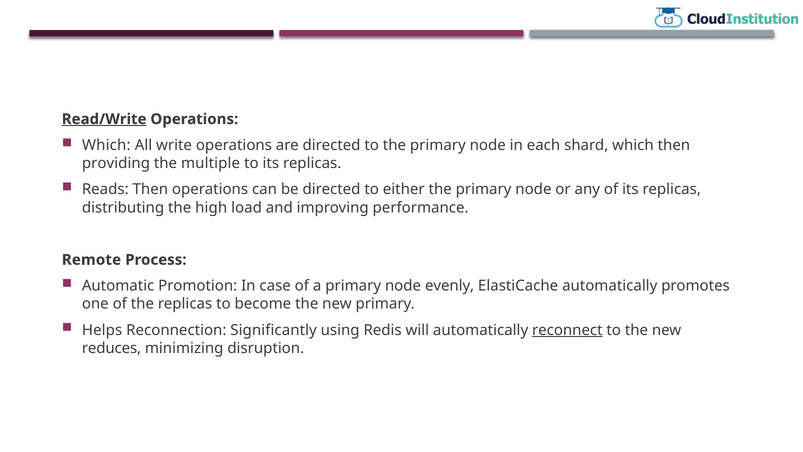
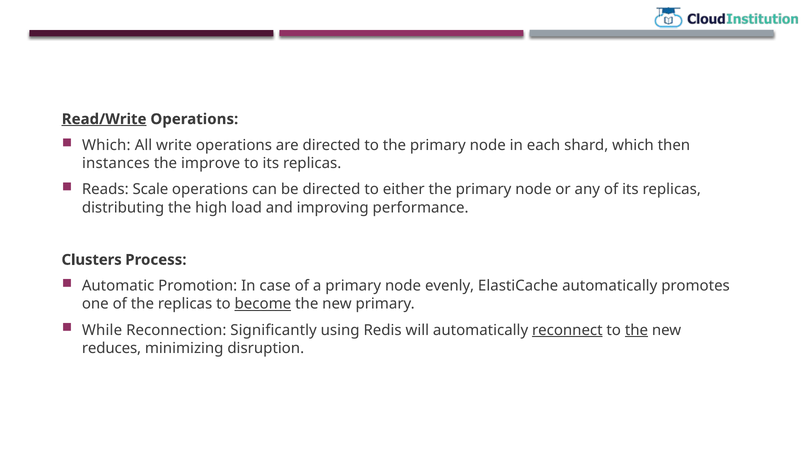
providing: providing -> instances
multiple: multiple -> improve
Reads Then: Then -> Scale
Remote: Remote -> Clusters
become underline: none -> present
Helps: Helps -> While
the at (636, 330) underline: none -> present
